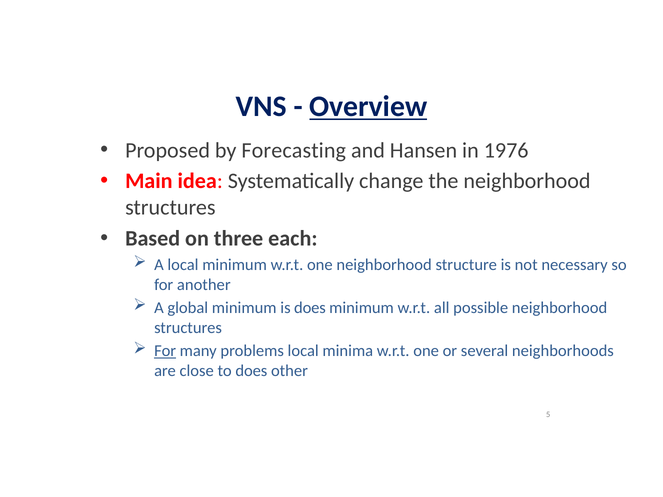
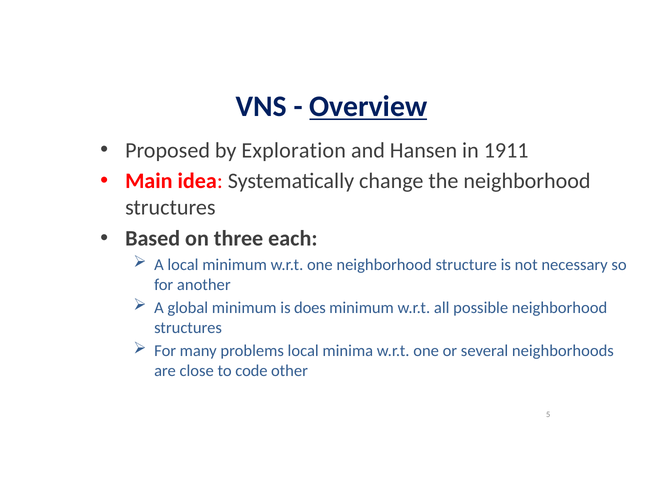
Forecasting: Forecasting -> Exploration
1976: 1976 -> 1911
For at (165, 351) underline: present -> none
to does: does -> code
